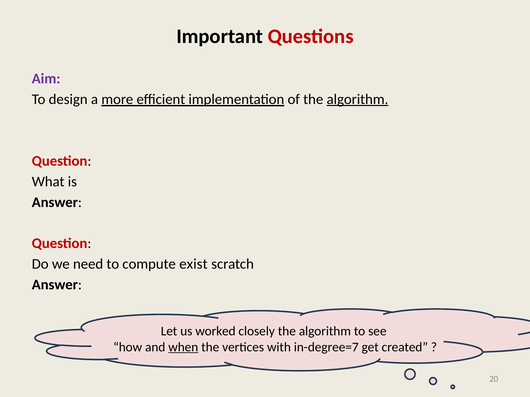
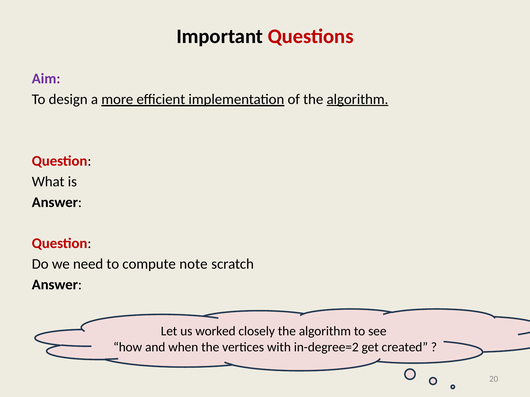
exist: exist -> note
when underline: present -> none
in-degree=7: in-degree=7 -> in-degree=2
